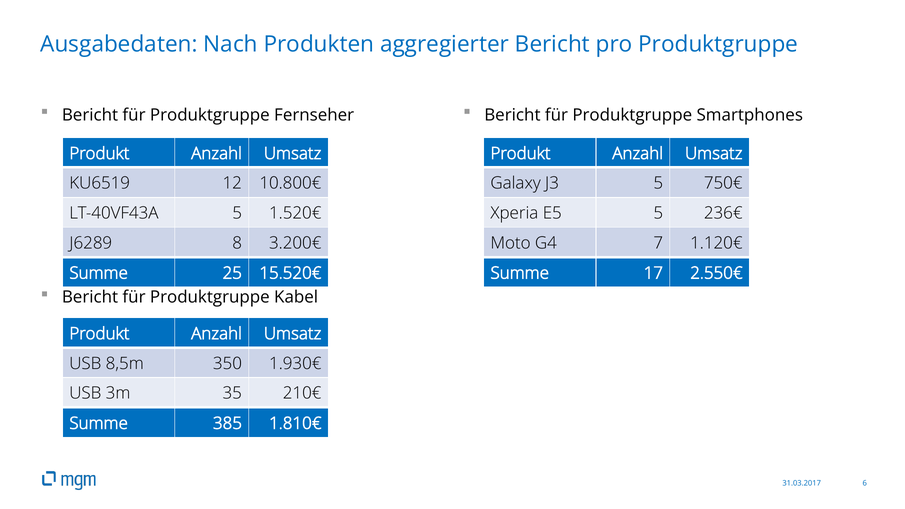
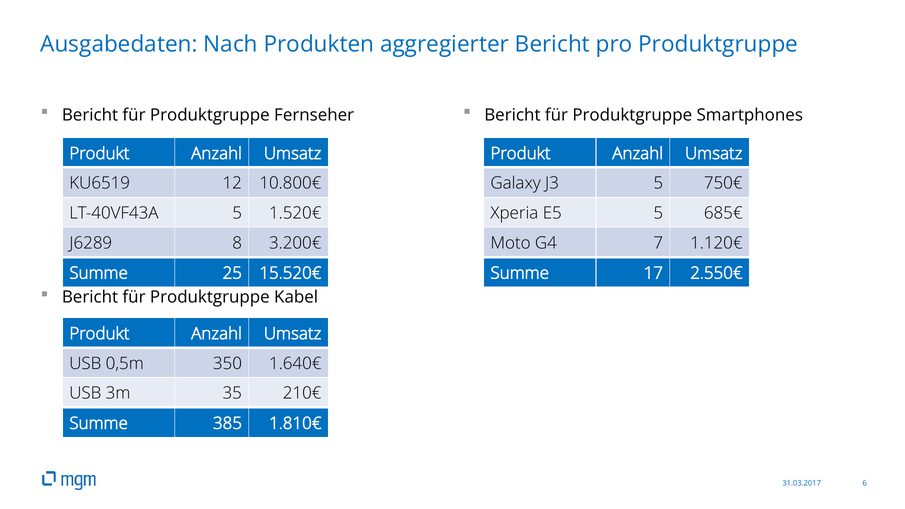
236€: 236€ -> 685€
8,5m: 8,5m -> 0,5m
1.930€: 1.930€ -> 1.640€
